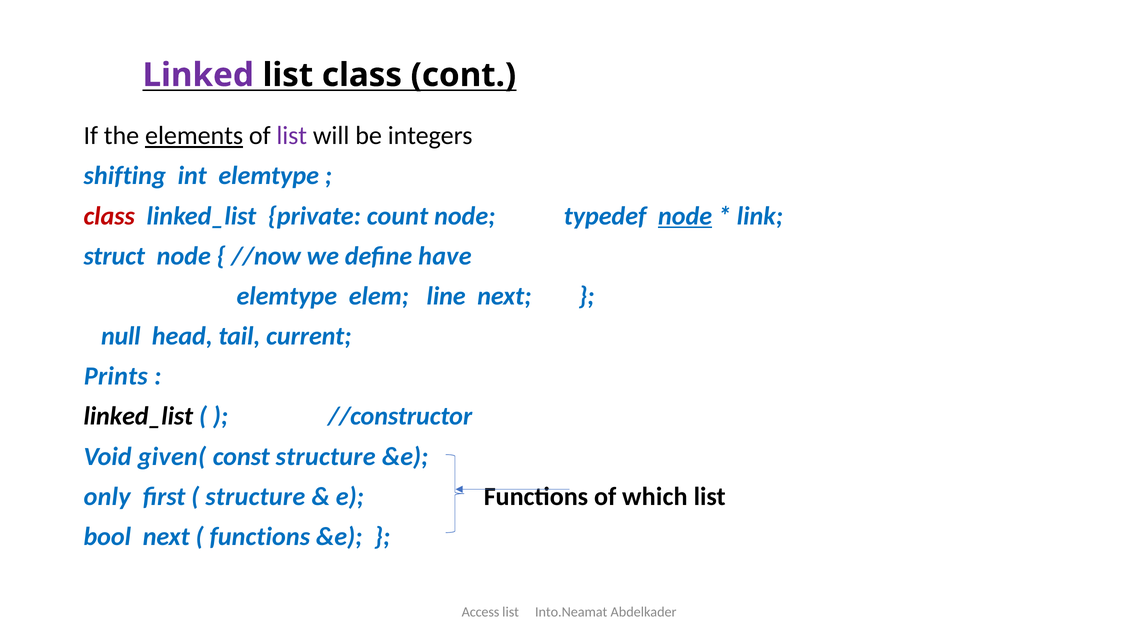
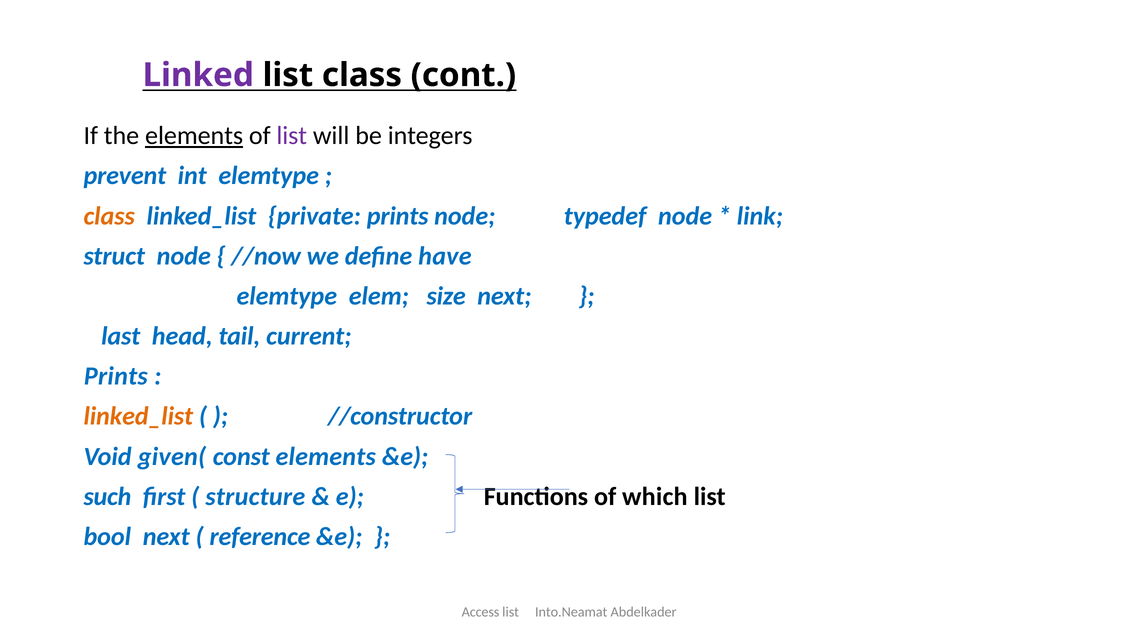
shifting: shifting -> prevent
class at (109, 216) colour: red -> orange
private count: count -> prints
node at (685, 216) underline: present -> none
line: line -> size
null: null -> last
linked_list at (138, 416) colour: black -> orange
const structure: structure -> elements
only: only -> such
functions at (260, 536): functions -> reference
